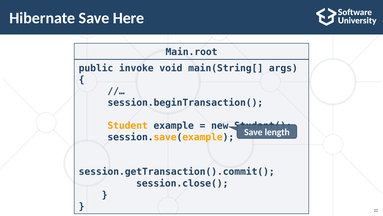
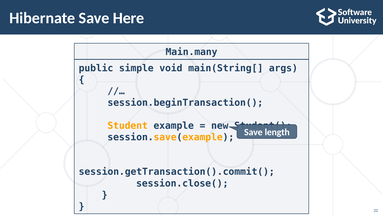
Main.root: Main.root -> Main.many
invoke: invoke -> simple
